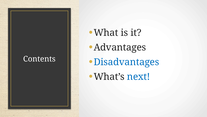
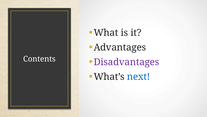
Disadvantages colour: blue -> purple
